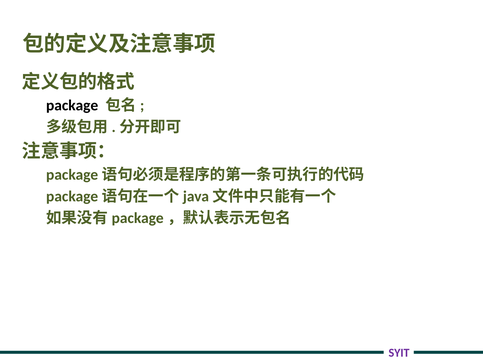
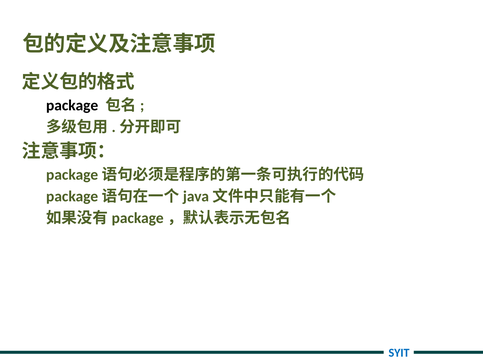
SYIT colour: purple -> blue
